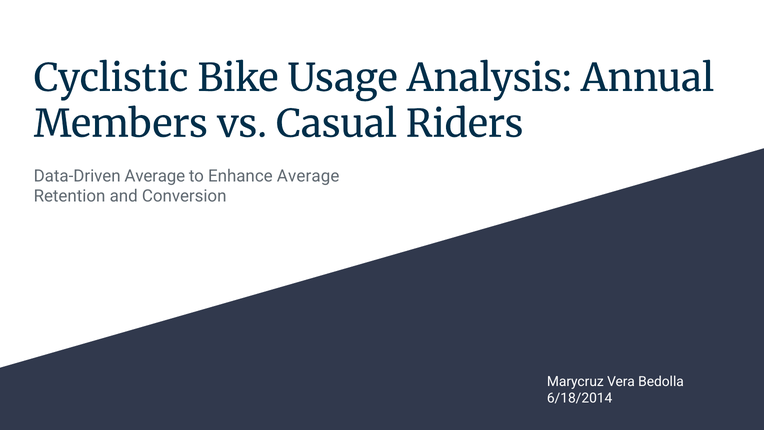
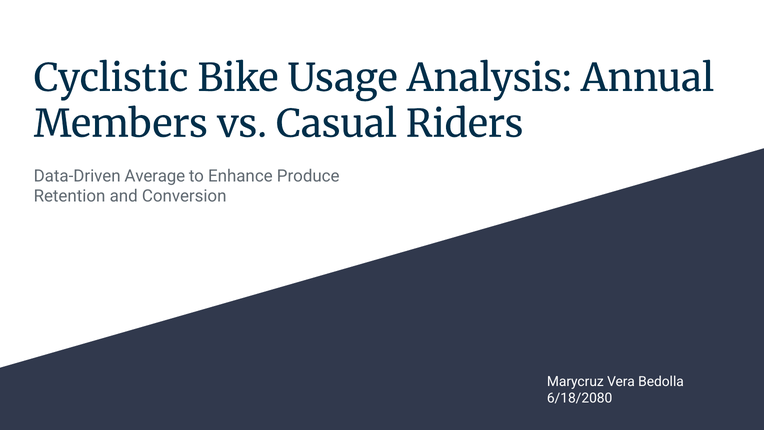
Enhance Average: Average -> Produce
6/18/2014: 6/18/2014 -> 6/18/2080
